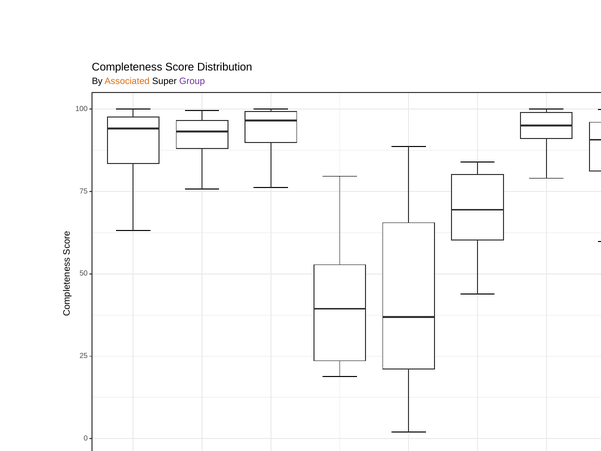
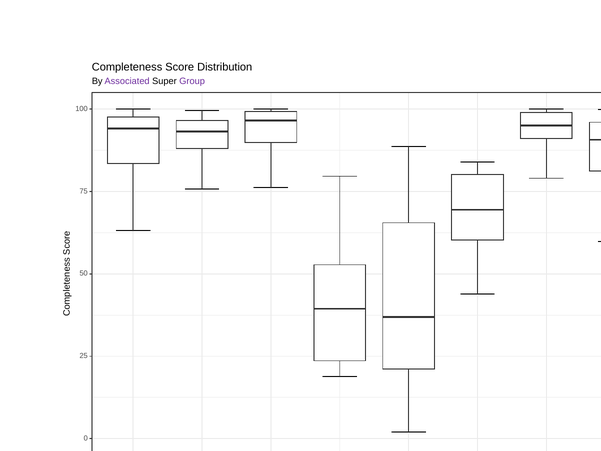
Associated colour: orange -> purple
